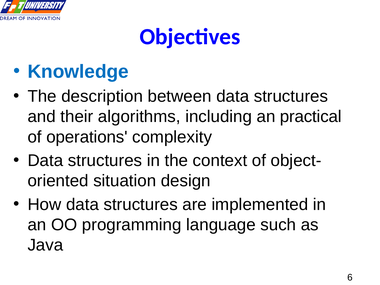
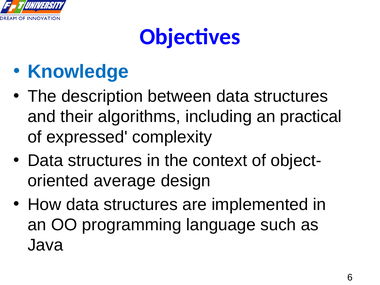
operations: operations -> expressed
situation: situation -> average
